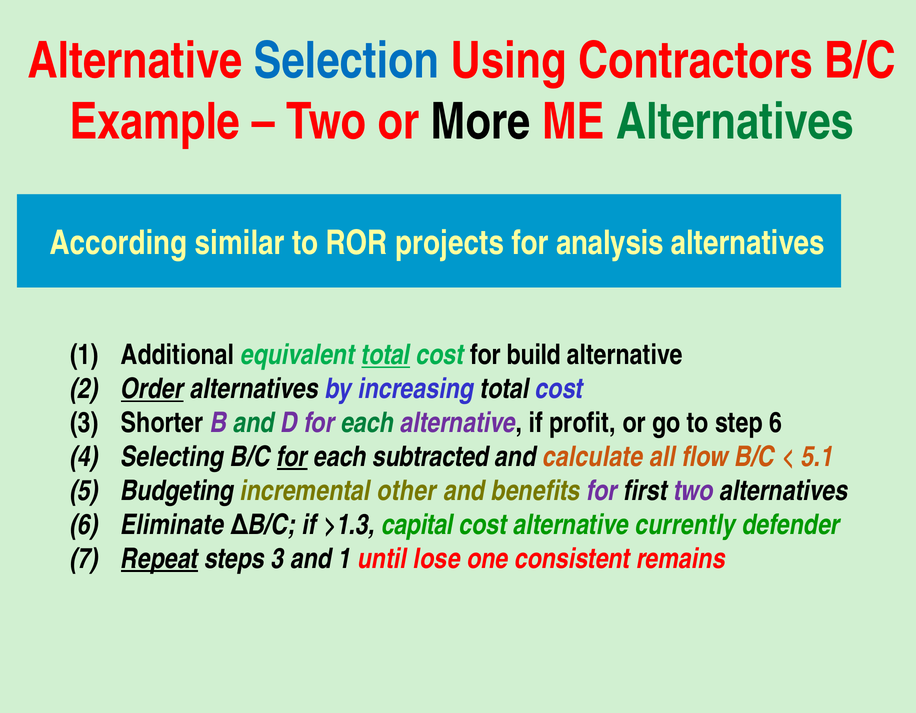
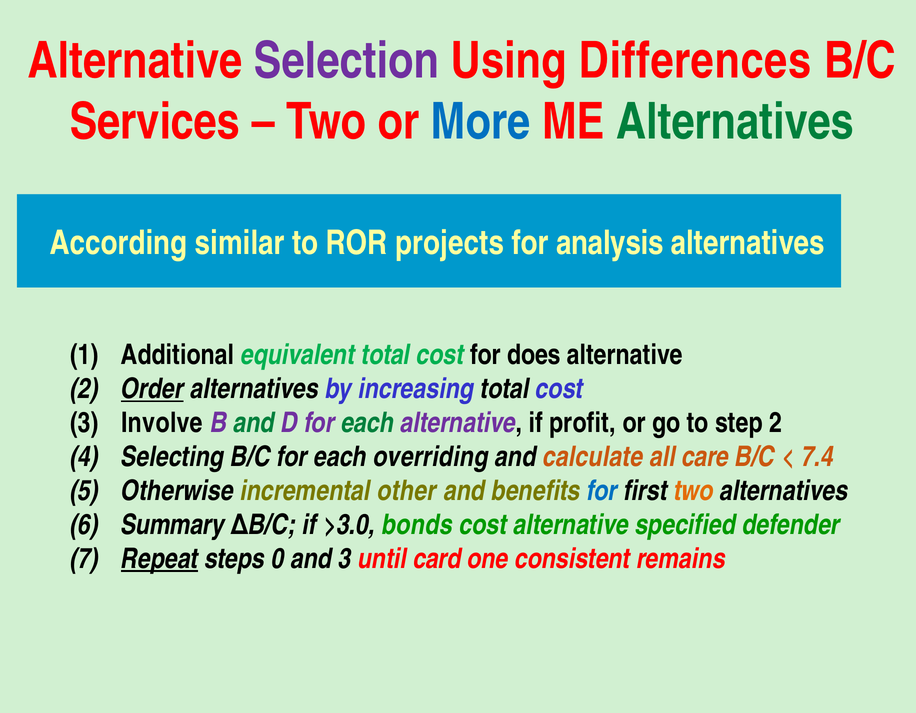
Selection colour: blue -> purple
Contractors: Contractors -> Differences
Example: Example -> Services
More colour: black -> blue
total at (386, 355) underline: present -> none
build: build -> does
Shorter: Shorter -> Involve
step 6: 6 -> 2
for at (292, 457) underline: present -> none
subtracted: subtracted -> overriding
flow: flow -> care
5.1: 5.1 -> 7.4
Budgeting: Budgeting -> Otherwise
for at (602, 490) colour: purple -> blue
two at (694, 490) colour: purple -> orange
capital: capital -> bonds
currently: currently -> specified
Eliminate: Eliminate -> Summary
>1.3: >1.3 -> >3.0
steps 3: 3 -> 0
and 1: 1 -> 3
lose: lose -> card
